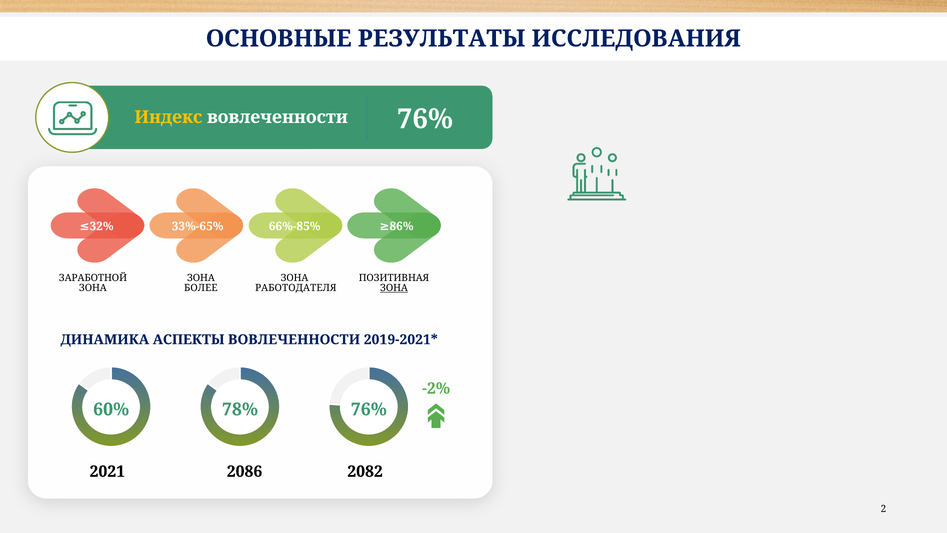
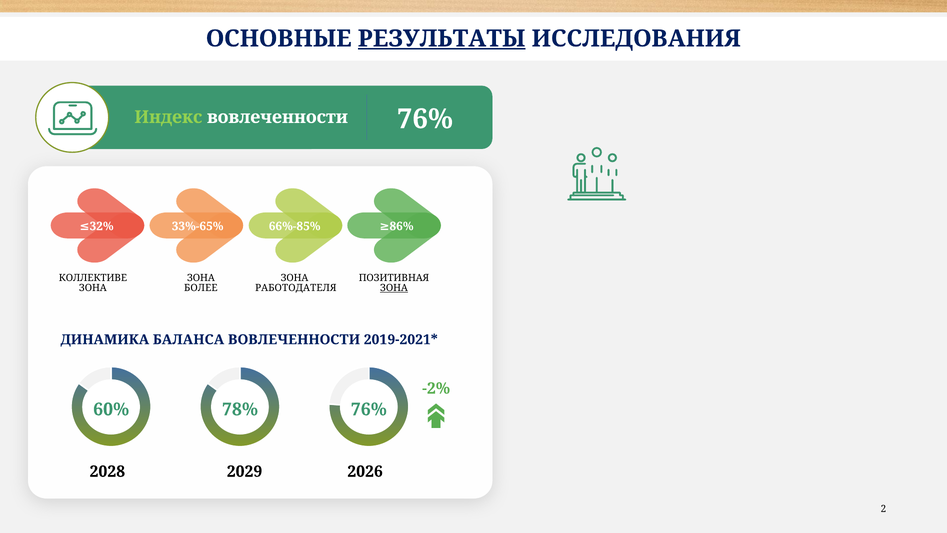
РЕЗУЛЬТАТЫ underline: none -> present
Индекс colour: yellow -> light green
ЗАРАБОТНОЙ: ЗАРАБОТНОЙ -> КОЛЛЕКТИВЕ
АСПЕКТЫ: АСПЕКТЫ -> БАЛАНСА
2021: 2021 -> 2028
2086: 2086 -> 2029
2082: 2082 -> 2026
